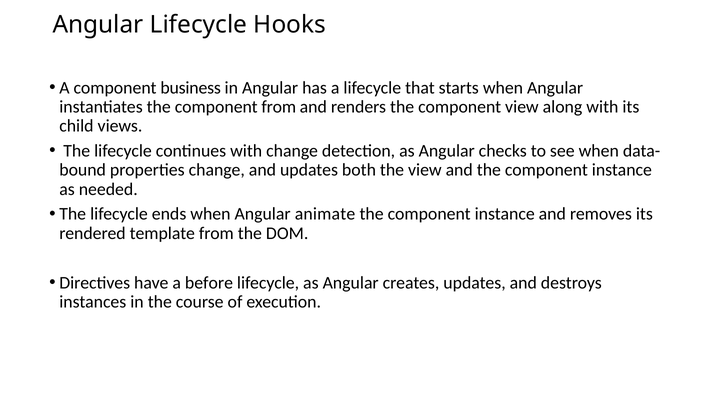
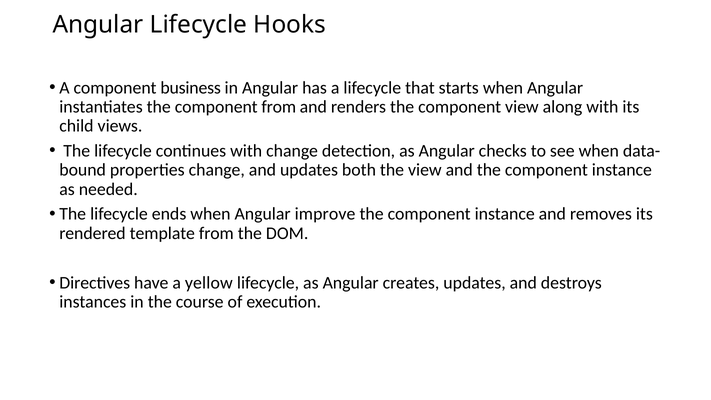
animate: animate -> improve
before: before -> yellow
